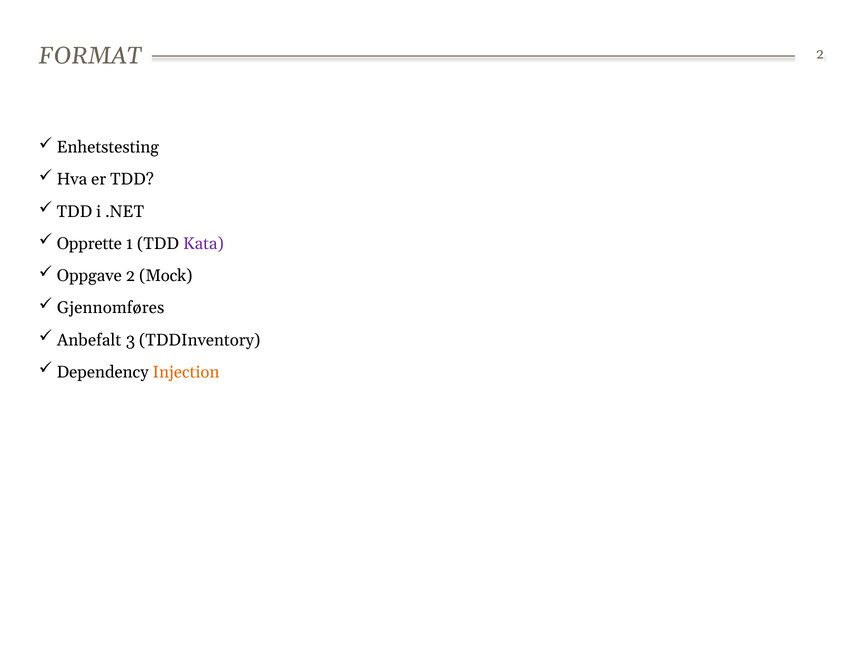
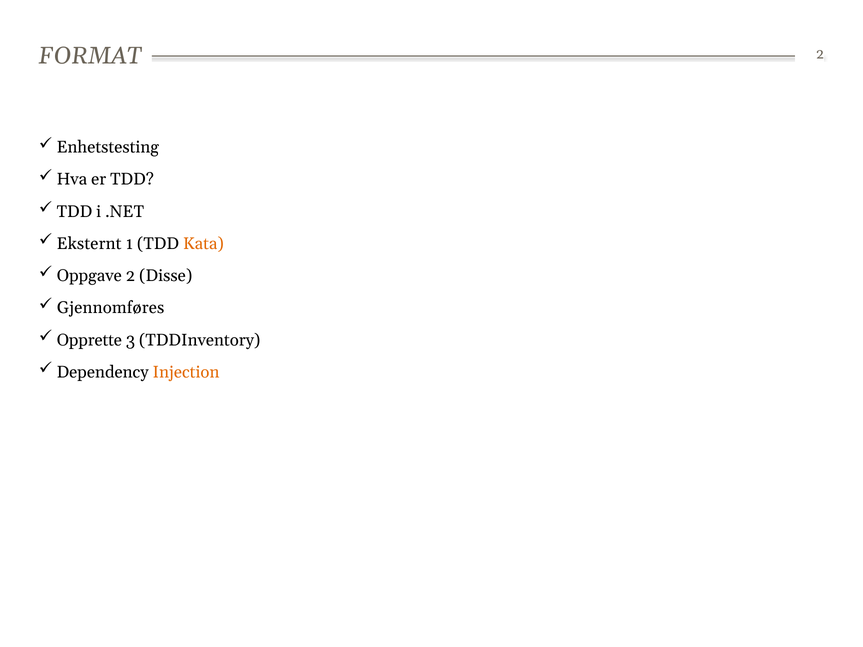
Opprette: Opprette -> Eksternt
Kata colour: purple -> orange
Mock: Mock -> Disse
Anbefalt: Anbefalt -> Opprette
